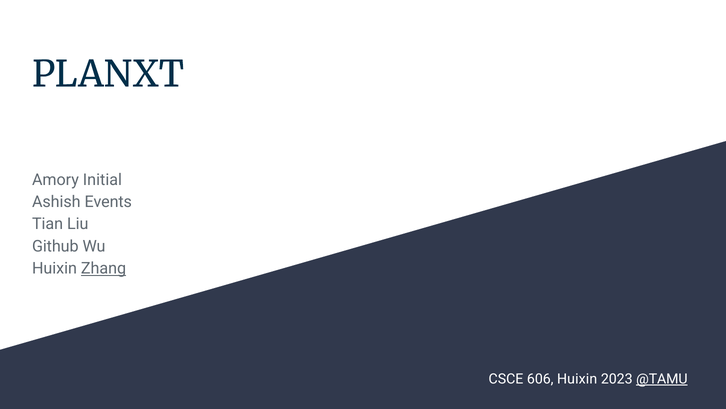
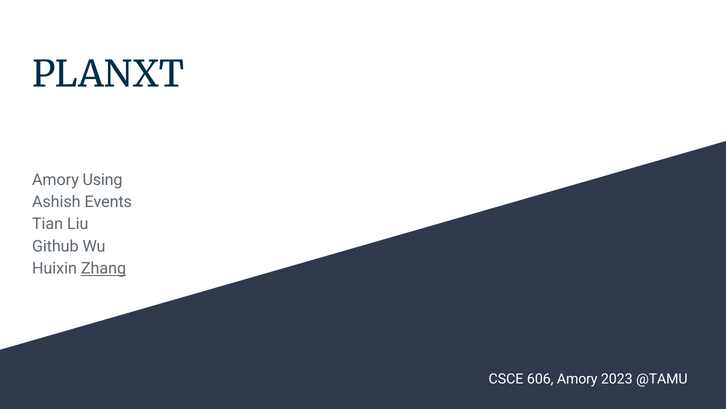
Initial: Initial -> Using
606 Huixin: Huixin -> Amory
@TAMU underline: present -> none
